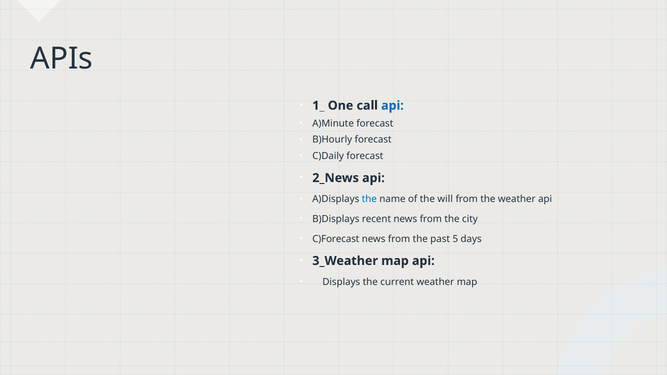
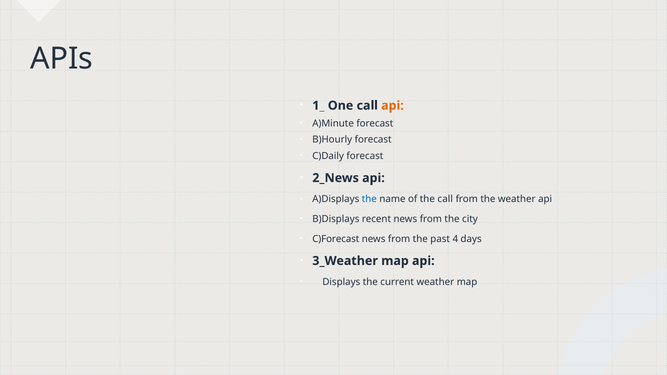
api at (392, 106) colour: blue -> orange
the will: will -> call
5: 5 -> 4
